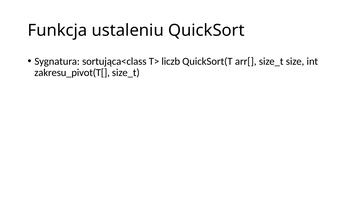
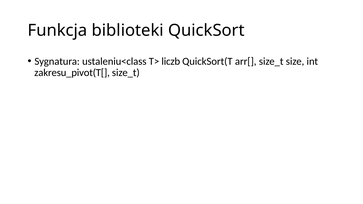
ustaleniu: ustaleniu -> biblioteki
sortująca<class: sortująca<class -> ustaleniu<class
